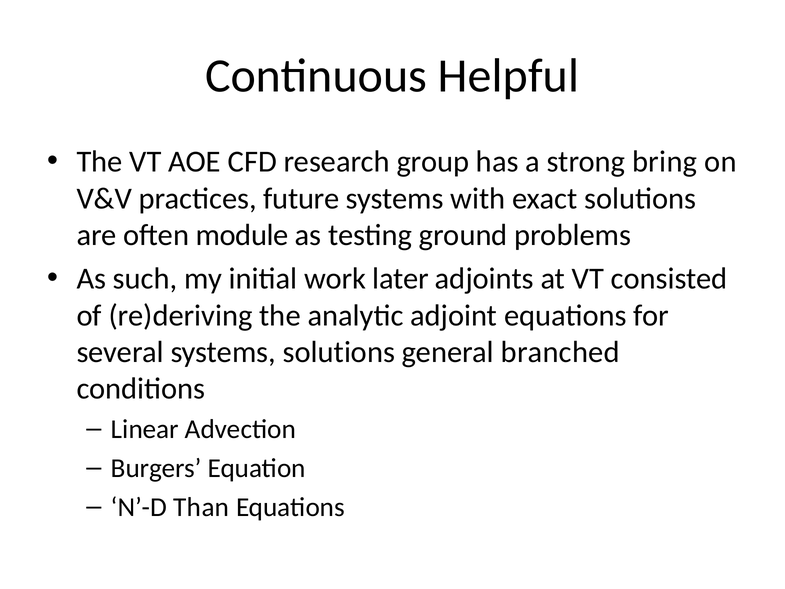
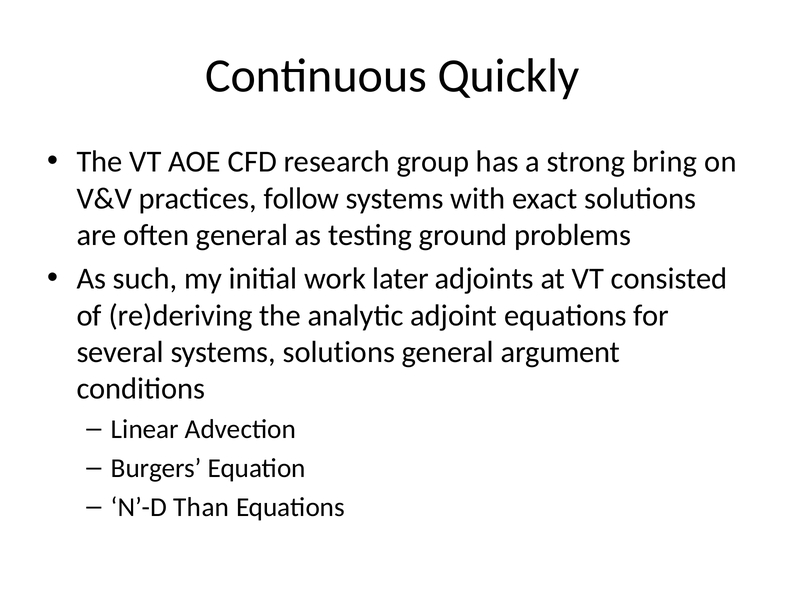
Helpful: Helpful -> Quickly
future: future -> follow
often module: module -> general
branched: branched -> argument
